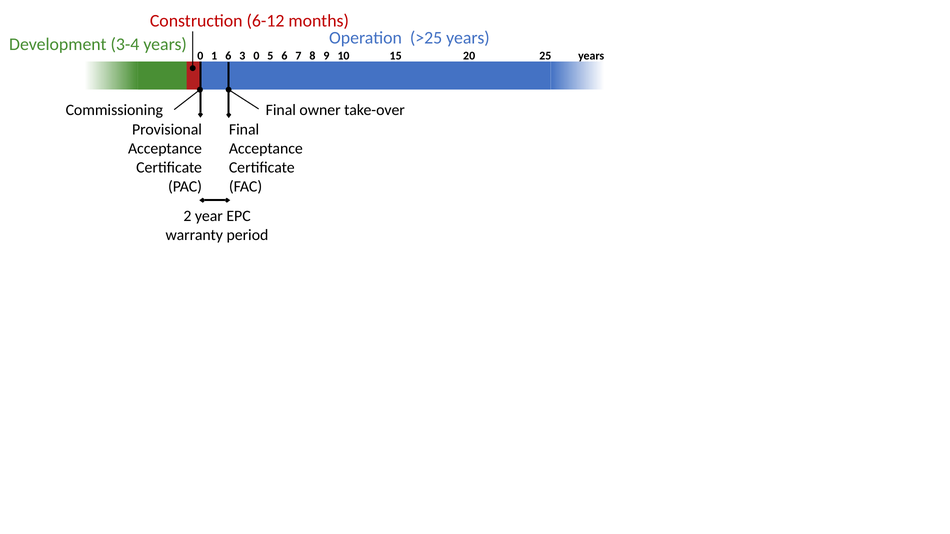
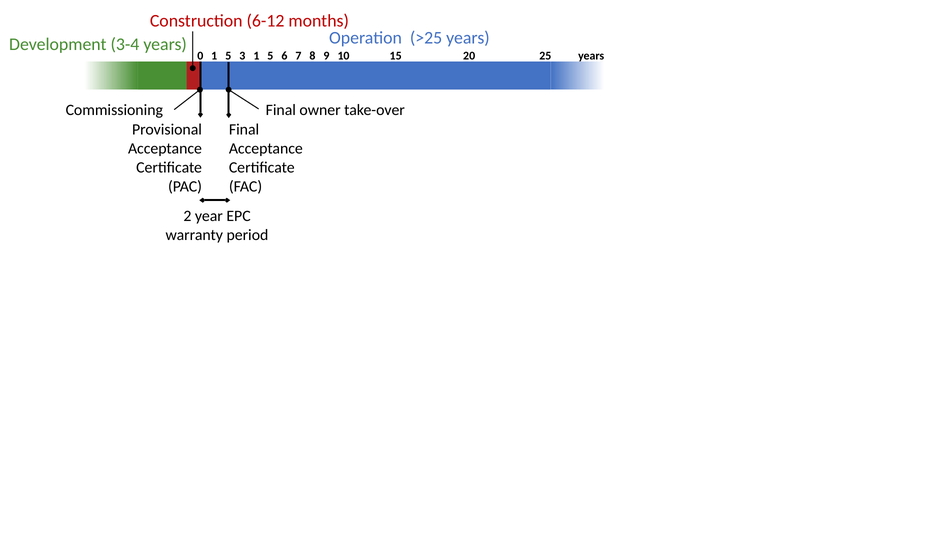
0 1 6: 6 -> 5
3 0: 0 -> 1
